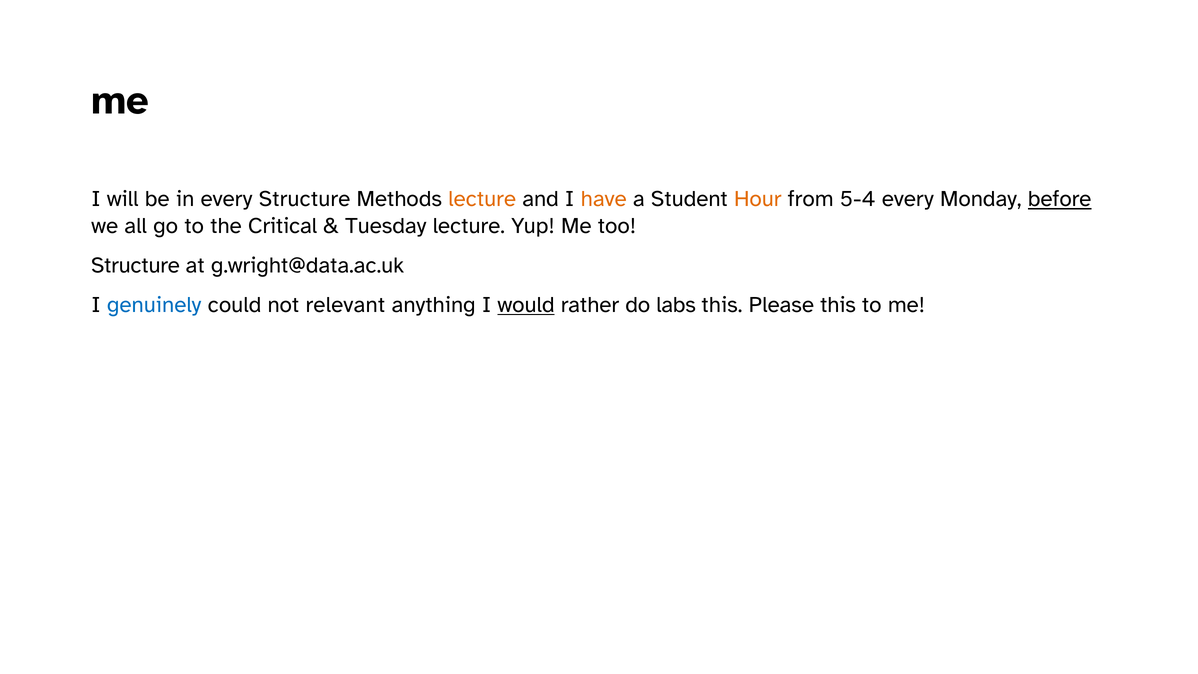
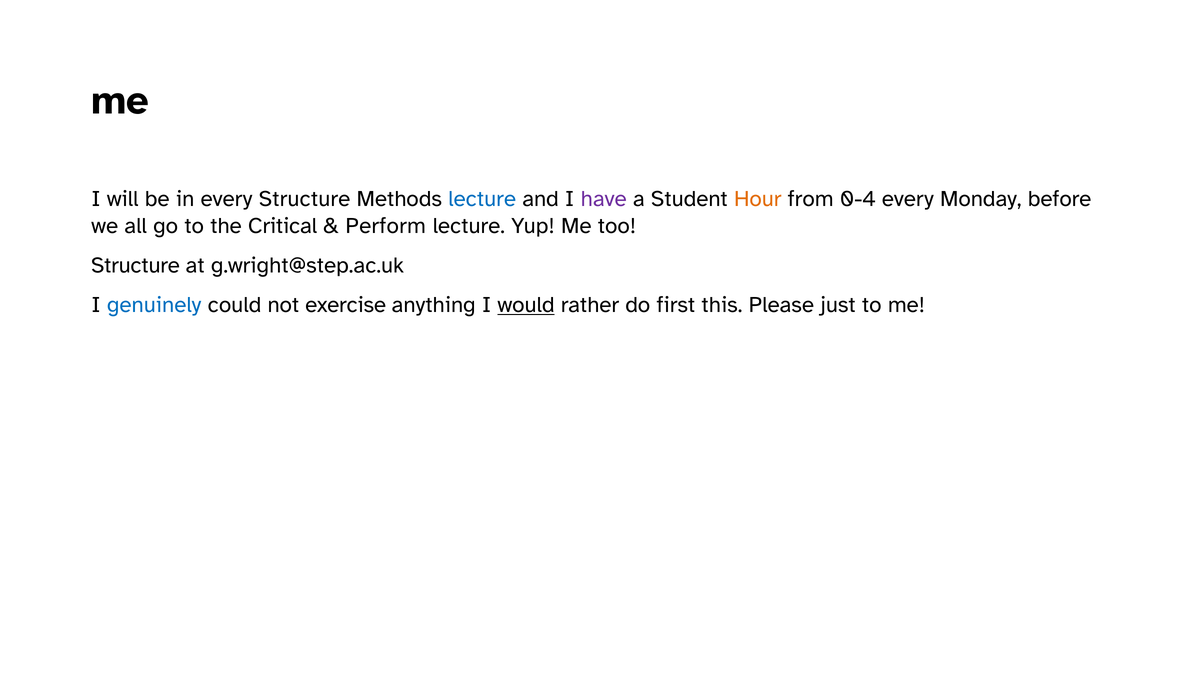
lecture at (482, 199) colour: orange -> blue
have colour: orange -> purple
5-4: 5-4 -> 0-4
before underline: present -> none
Tuesday: Tuesday -> Perform
g.wright@data.ac.uk: g.wright@data.ac.uk -> g.wright@step.ac.uk
relevant: relevant -> exercise
labs: labs -> first
Please this: this -> just
